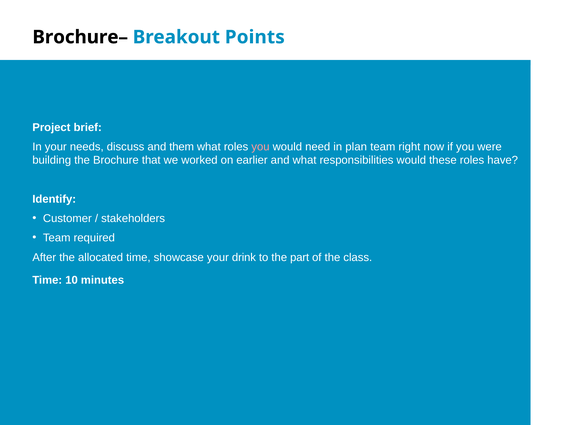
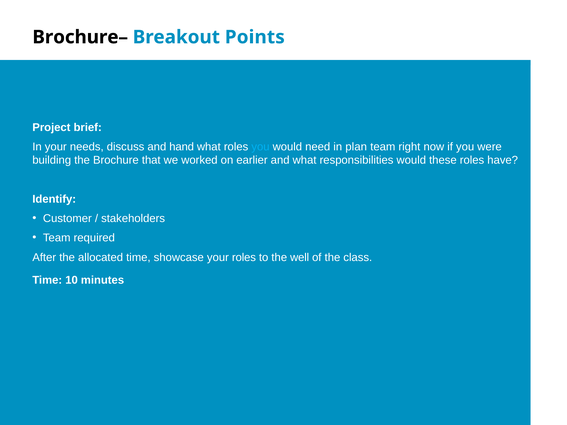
them: them -> hand
you at (260, 147) colour: pink -> light blue
your drink: drink -> roles
part: part -> well
